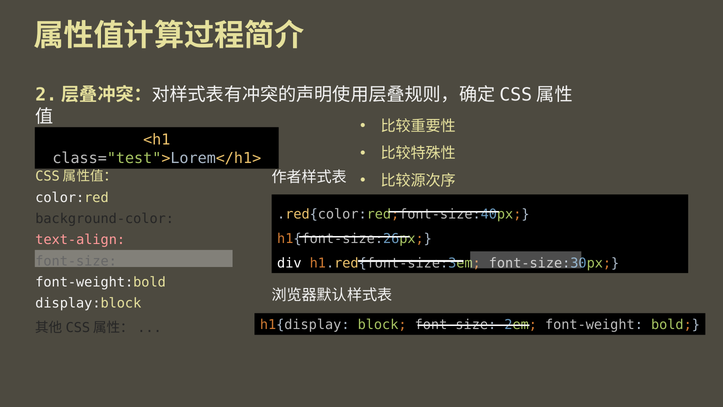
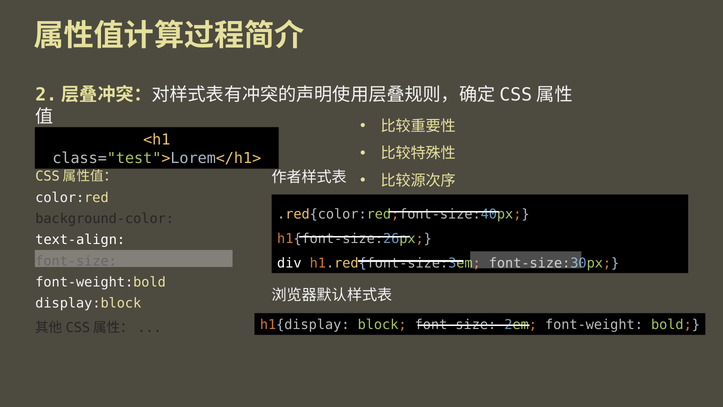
text-align colour: pink -> white
